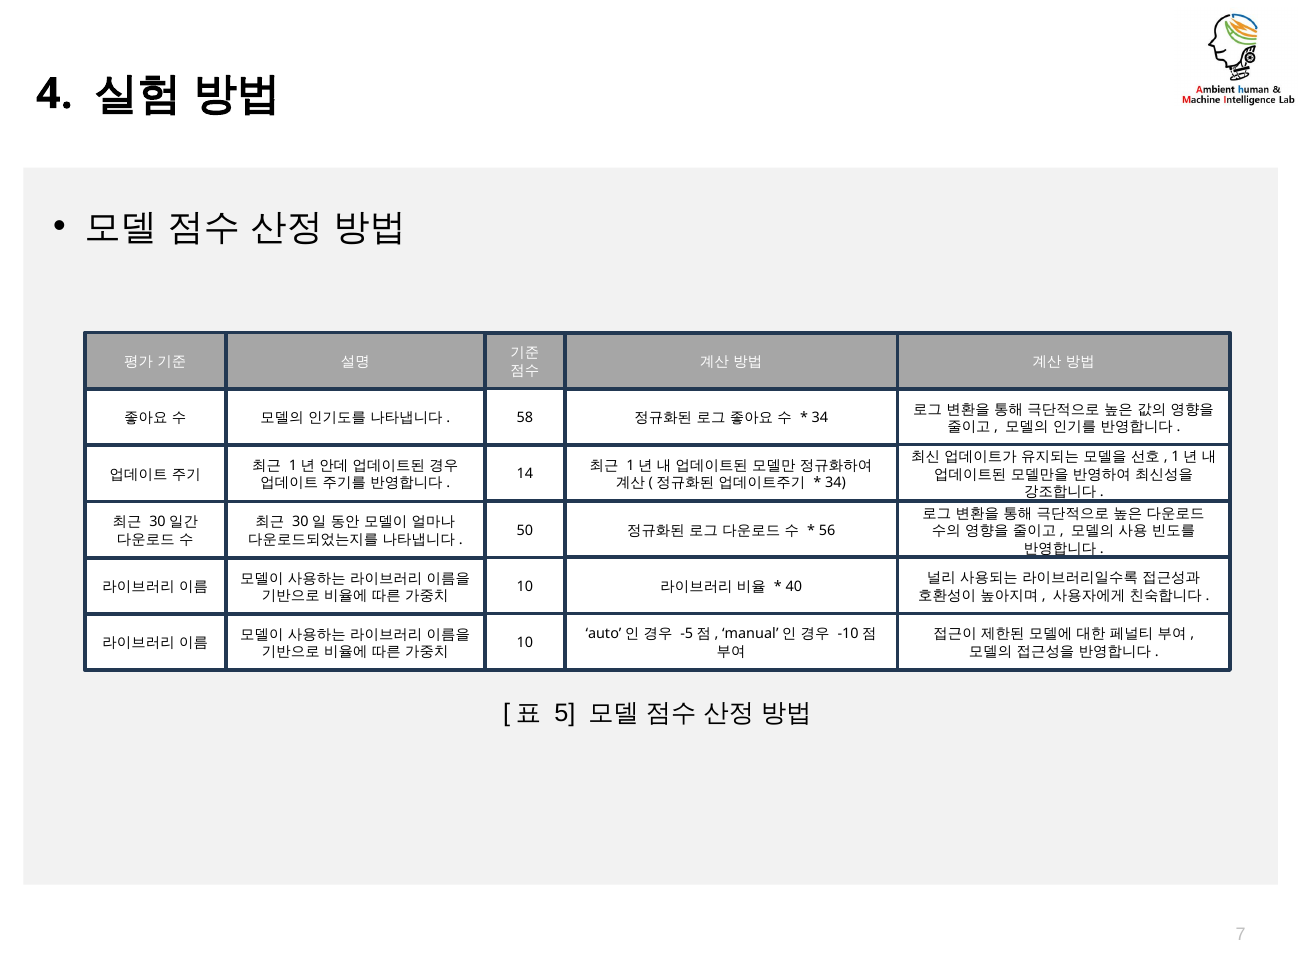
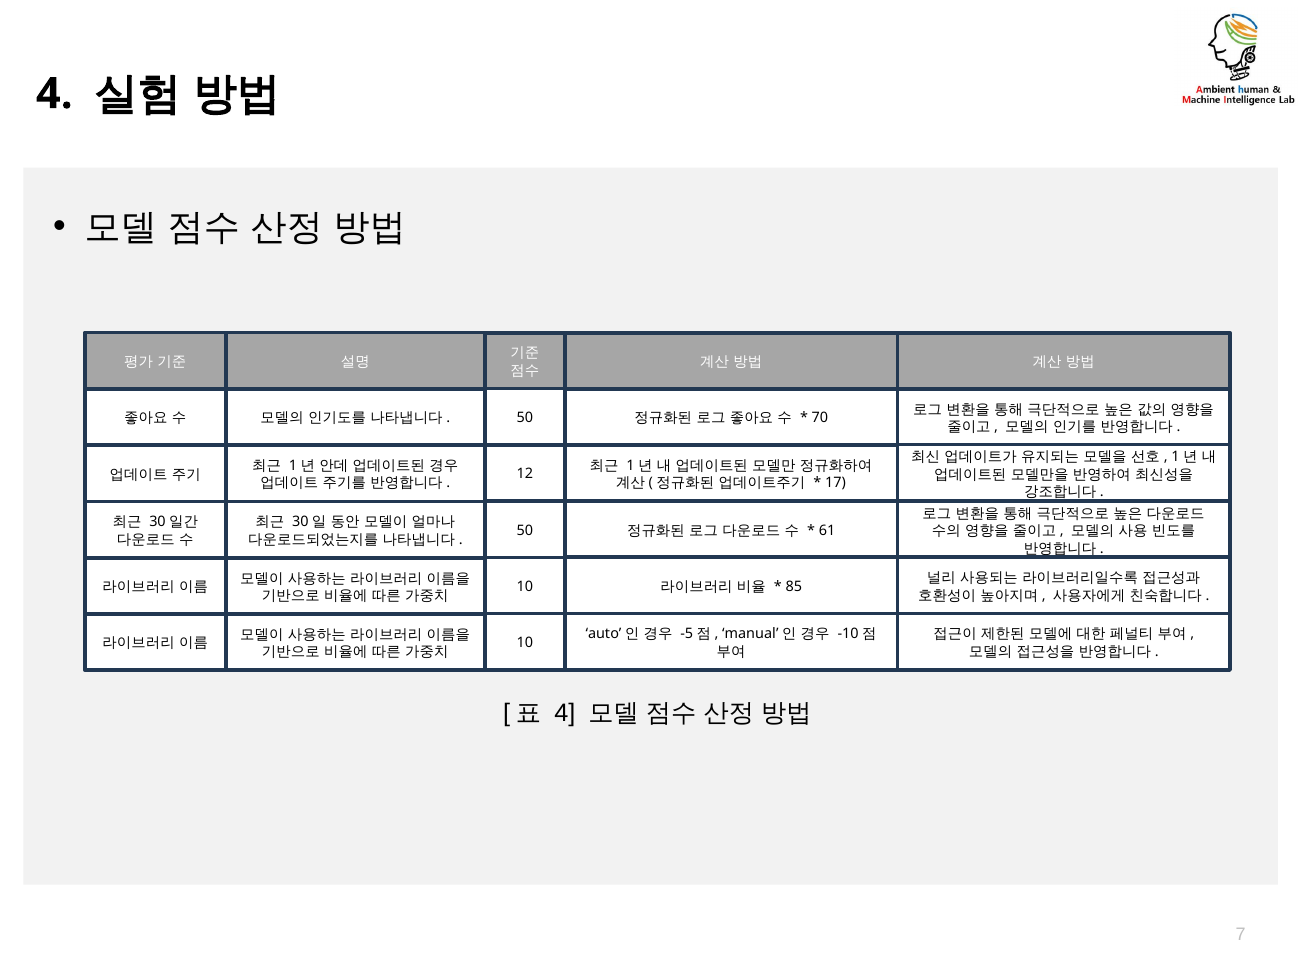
34 at (820, 418): 34 -> 70
58 at (525, 418): 58 -> 50
14: 14 -> 12
34 at (836, 483): 34 -> 17
56: 56 -> 61
40: 40 -> 85
5 at (565, 713): 5 -> 4
